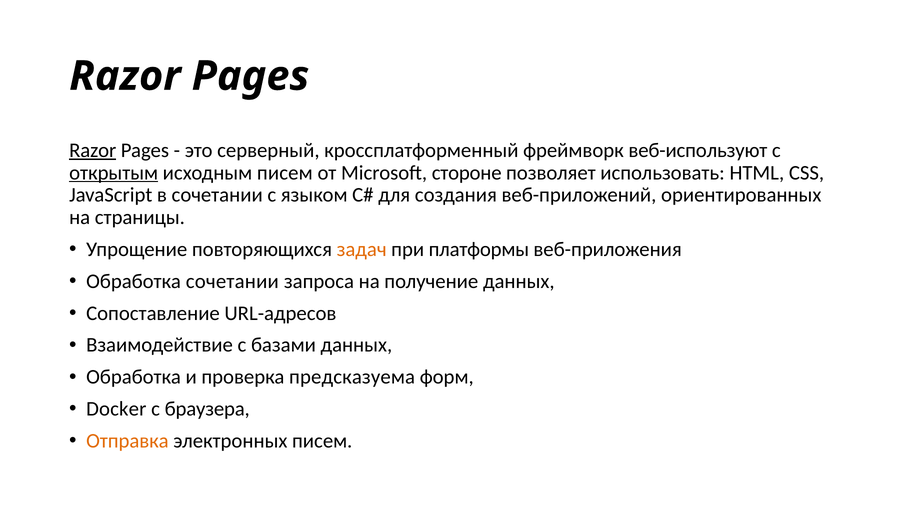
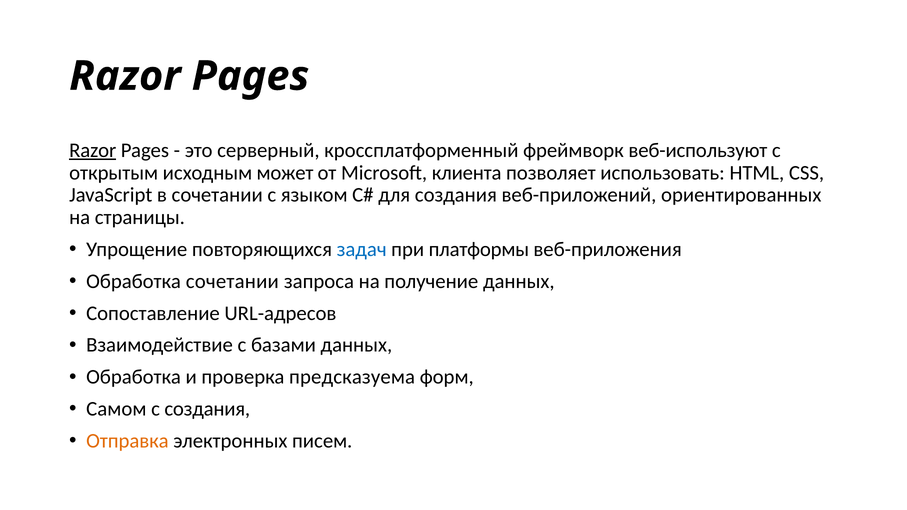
открытым underline: present -> none
исходным писем: писем -> может
стороне: стороне -> клиента
задач colour: orange -> blue
Docker: Docker -> Самом
с браузера: браузера -> создания
